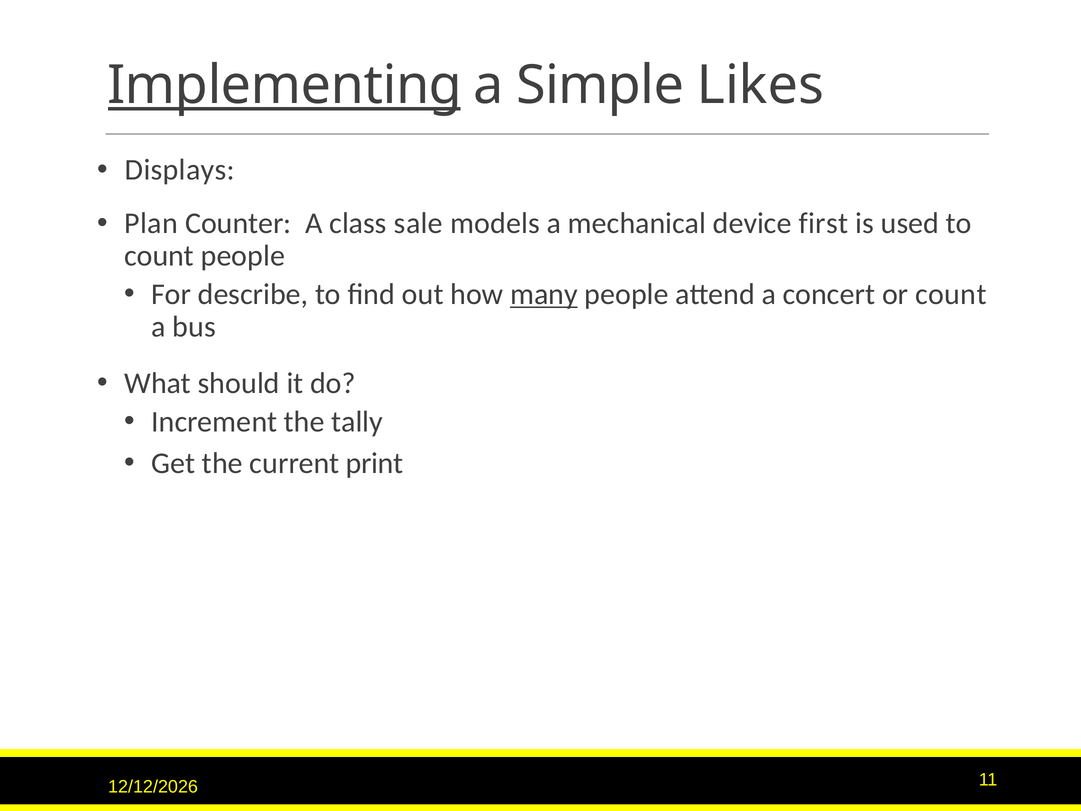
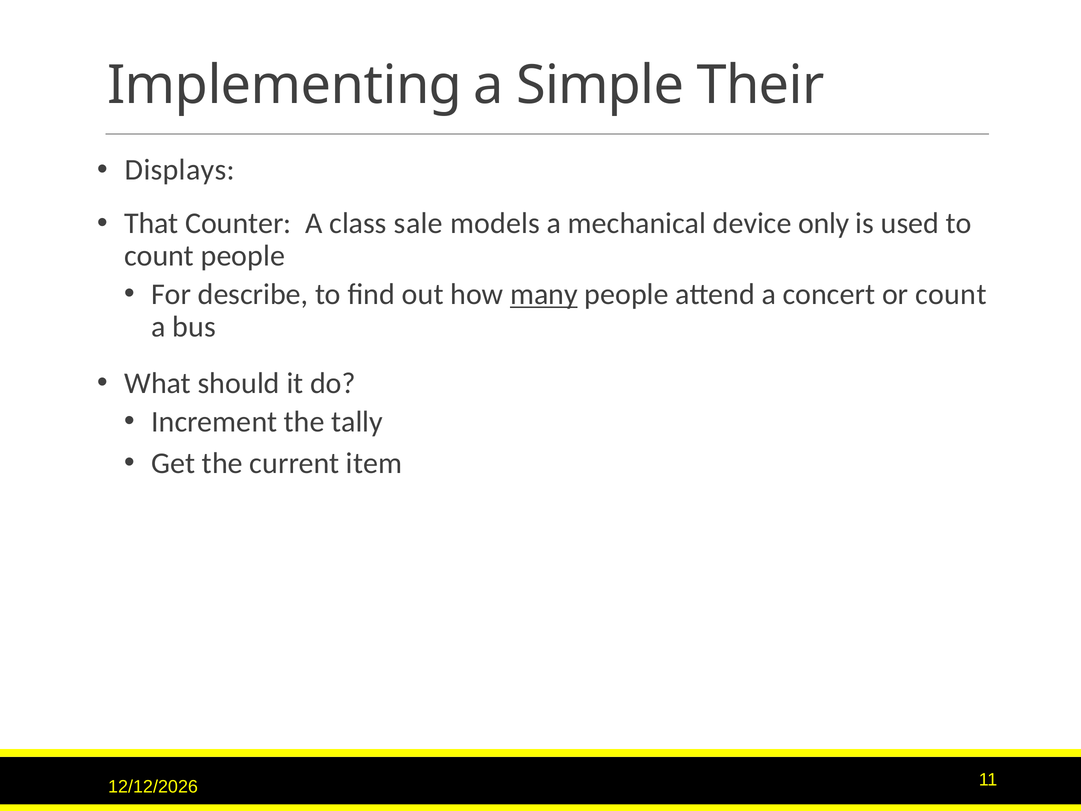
Implementing underline: present -> none
Likes: Likes -> Their
Plan: Plan -> That
first: first -> only
print: print -> item
